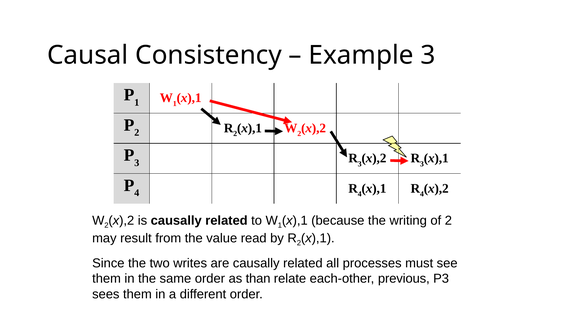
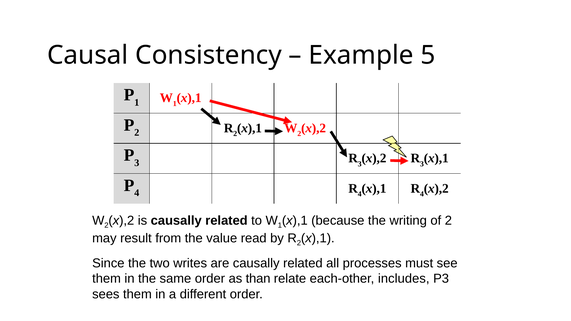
Example 3: 3 -> 5
previous: previous -> includes
